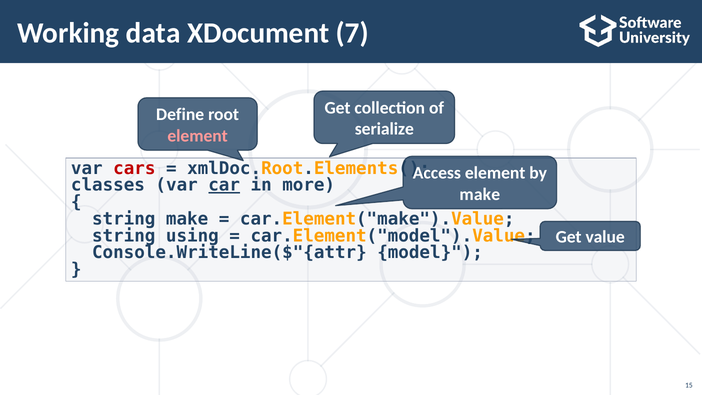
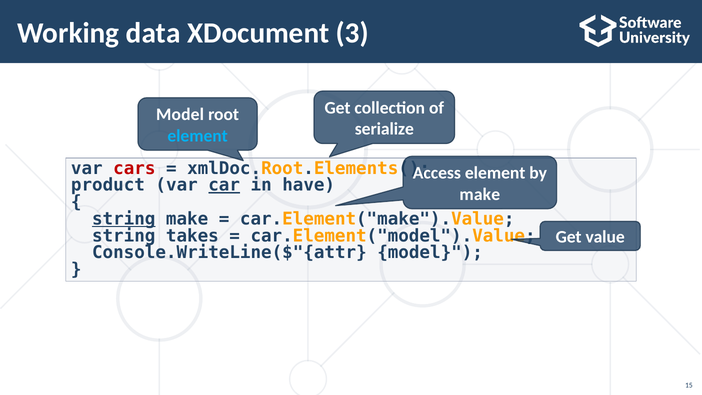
7: 7 -> 3
Define at (180, 115): Define -> Model
element at (198, 136) colour: pink -> light blue
classes: classes -> product
more: more -> have
string at (124, 219) underline: none -> present
using: using -> takes
